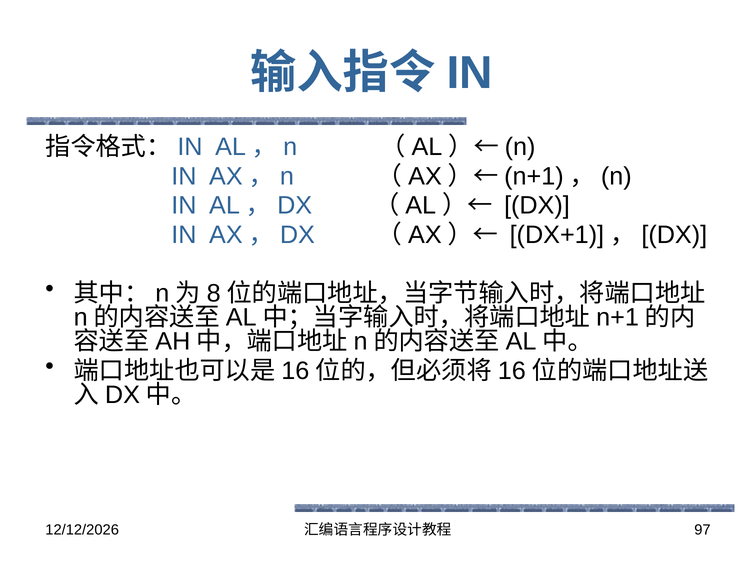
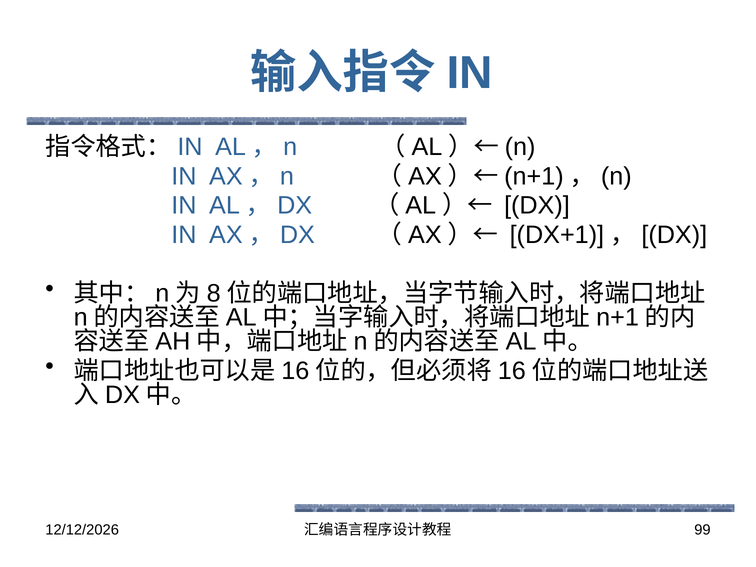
97: 97 -> 99
